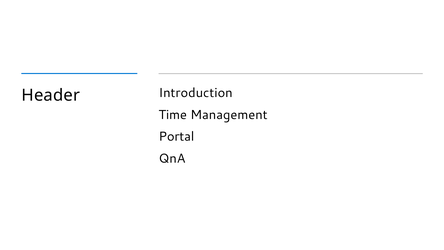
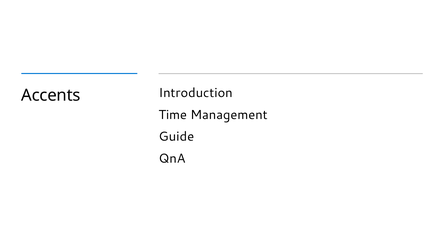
Header: Header -> Accents
Portal: Portal -> Guide
